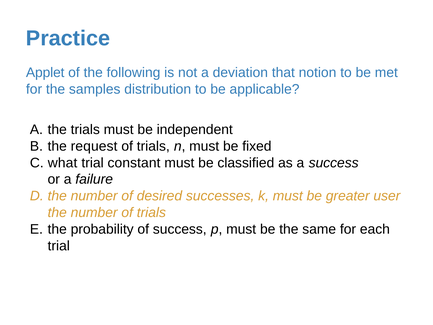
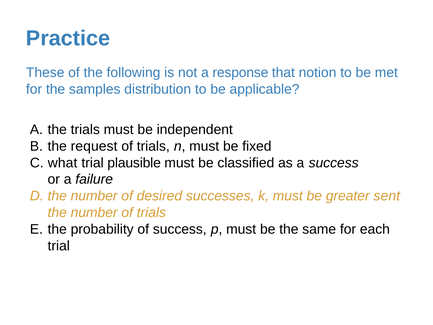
Applet: Applet -> These
deviation: deviation -> response
constant: constant -> plausible
user: user -> sent
